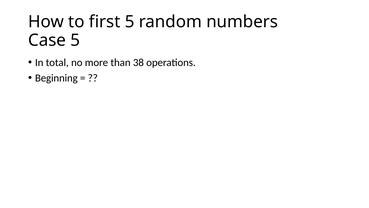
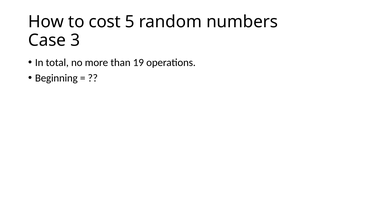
first: first -> cost
Case 5: 5 -> 3
38: 38 -> 19
